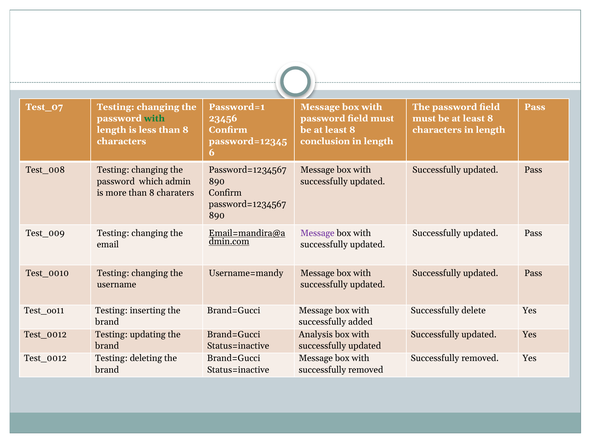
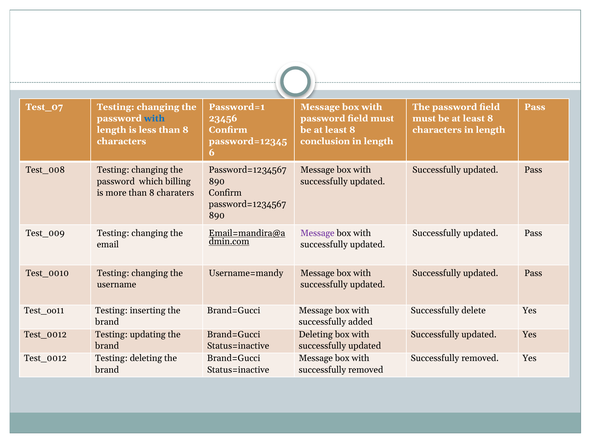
with at (154, 118) colour: green -> blue
admin: admin -> billing
Analysis at (316, 335): Analysis -> Deleting
